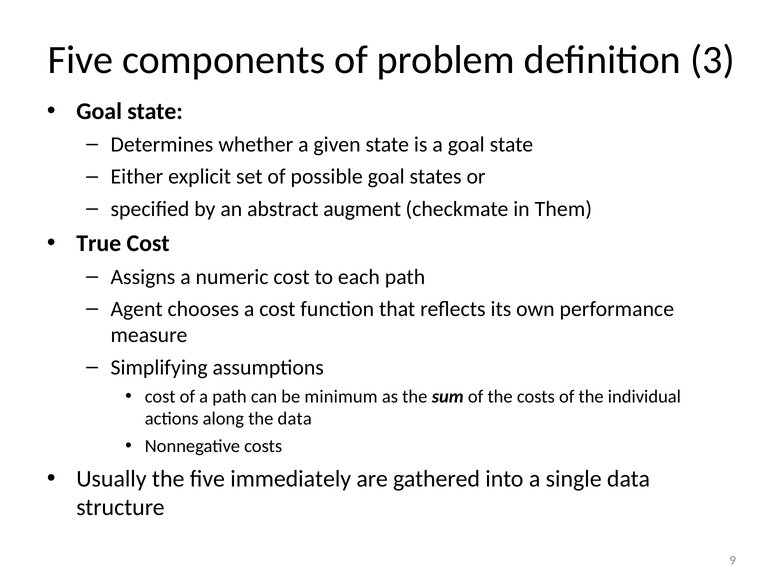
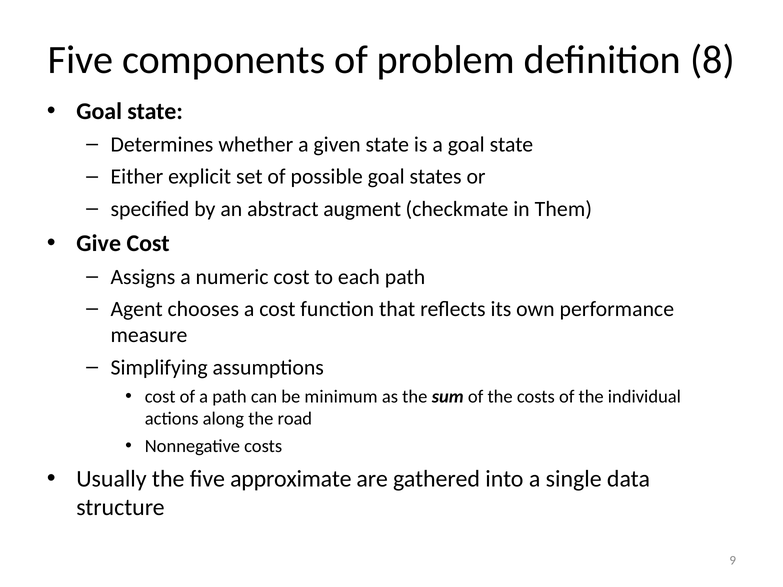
3: 3 -> 8
True: True -> Give
the data: data -> road
immediately: immediately -> approximate
